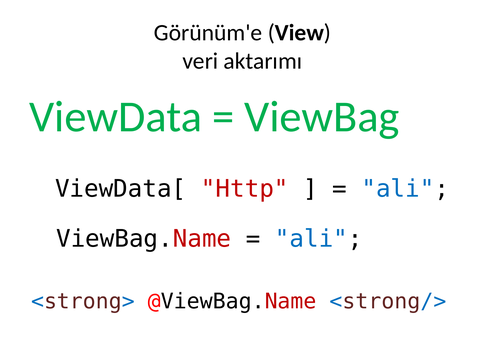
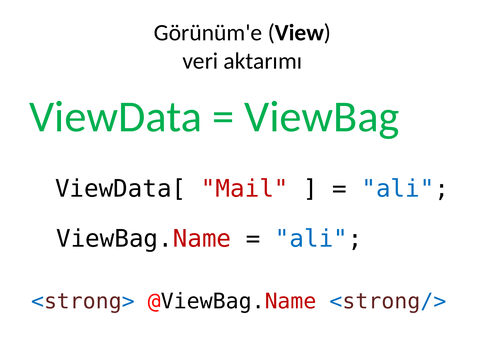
Http: Http -> Mail
